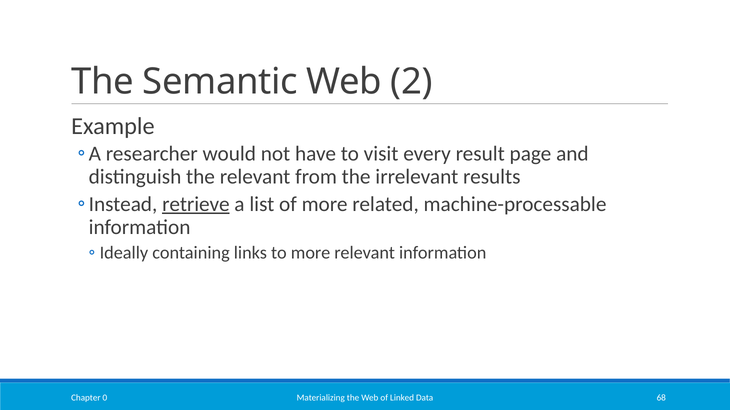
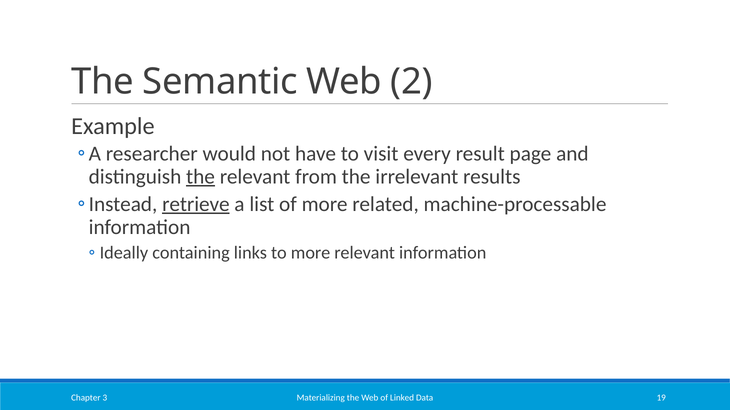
the at (201, 177) underline: none -> present
68: 68 -> 19
0: 0 -> 3
